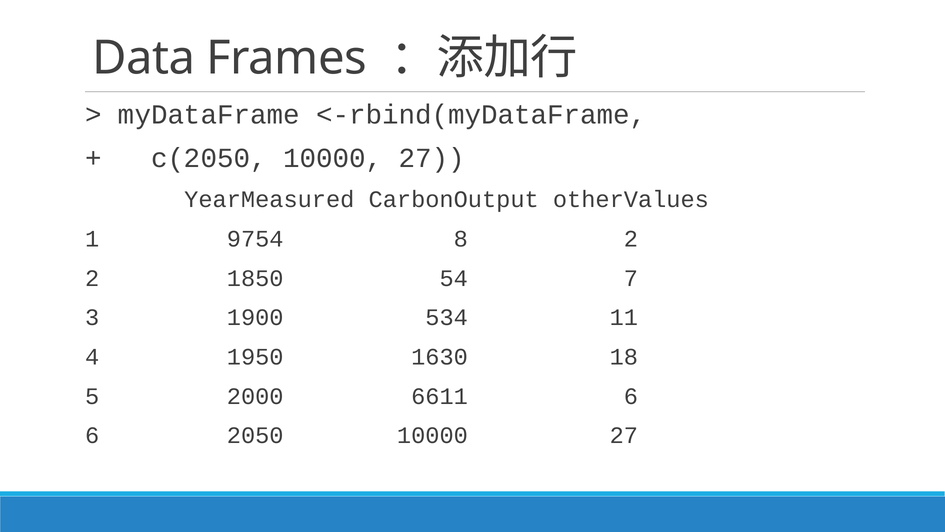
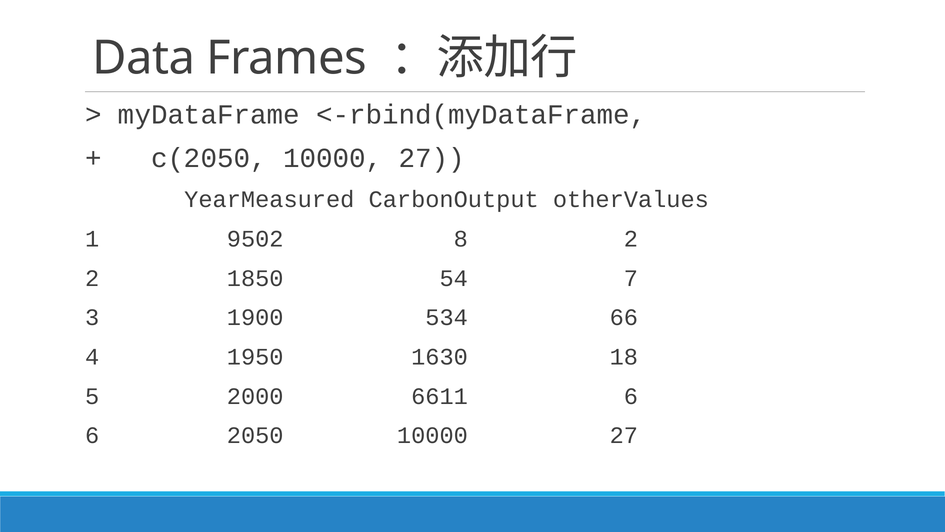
9754: 9754 -> 9502
11: 11 -> 66
